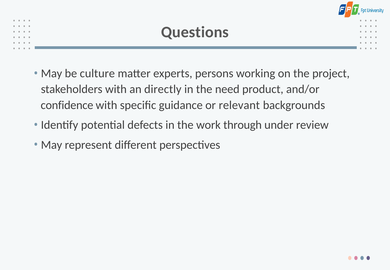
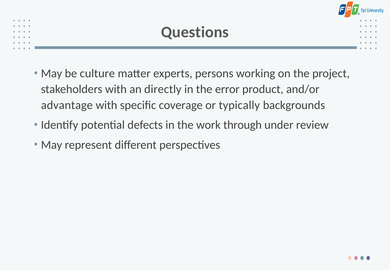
need: need -> error
confidence: confidence -> advantage
guidance: guidance -> coverage
relevant: relevant -> typically
